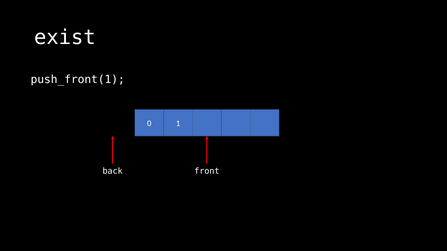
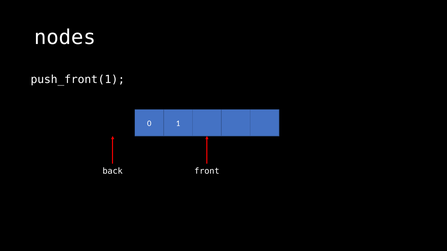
exist: exist -> nodes
